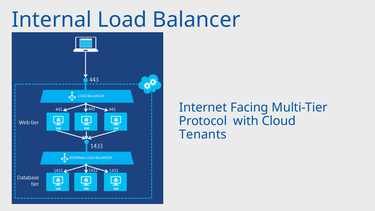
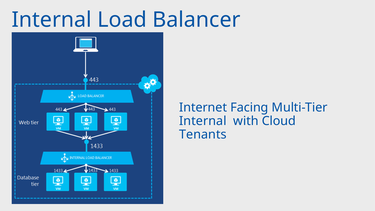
Protocol at (203, 121): Protocol -> Internal
